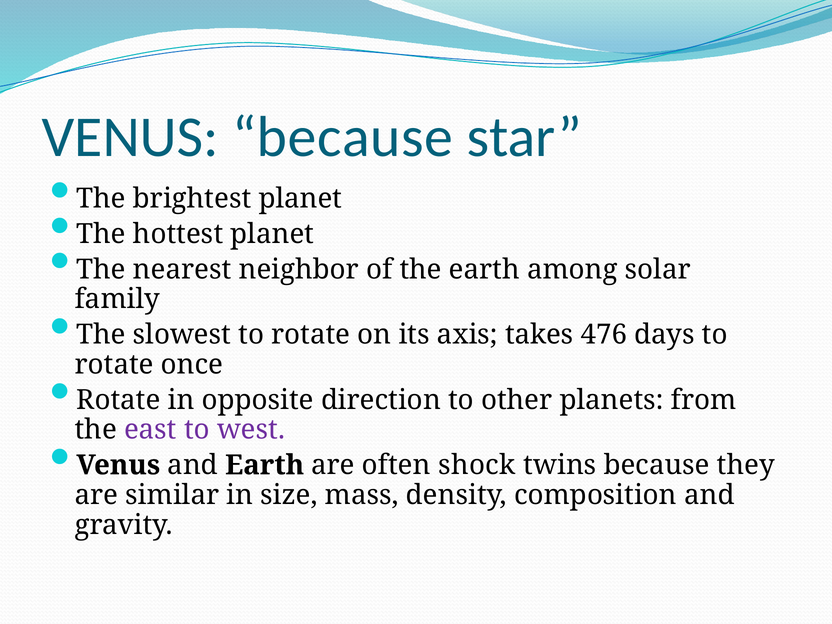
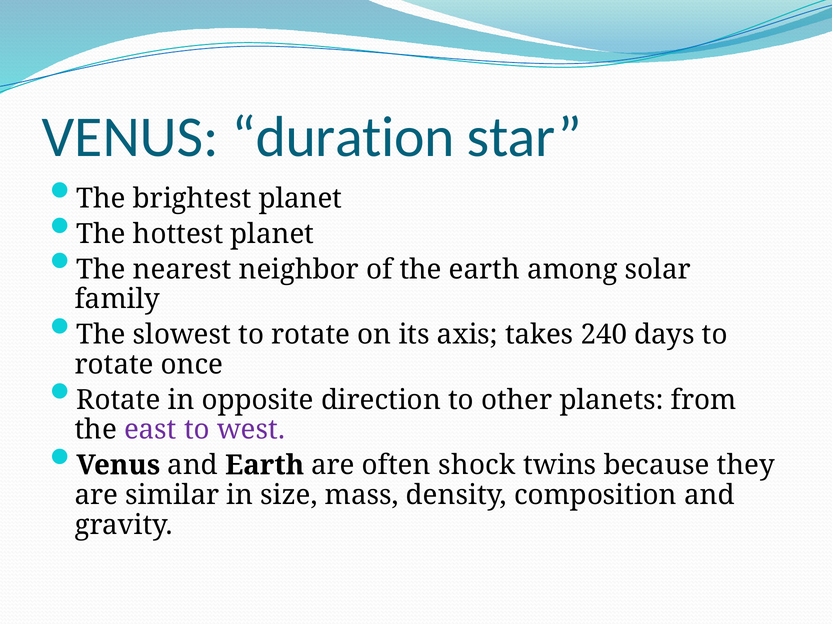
VENUS because: because -> duration
476: 476 -> 240
